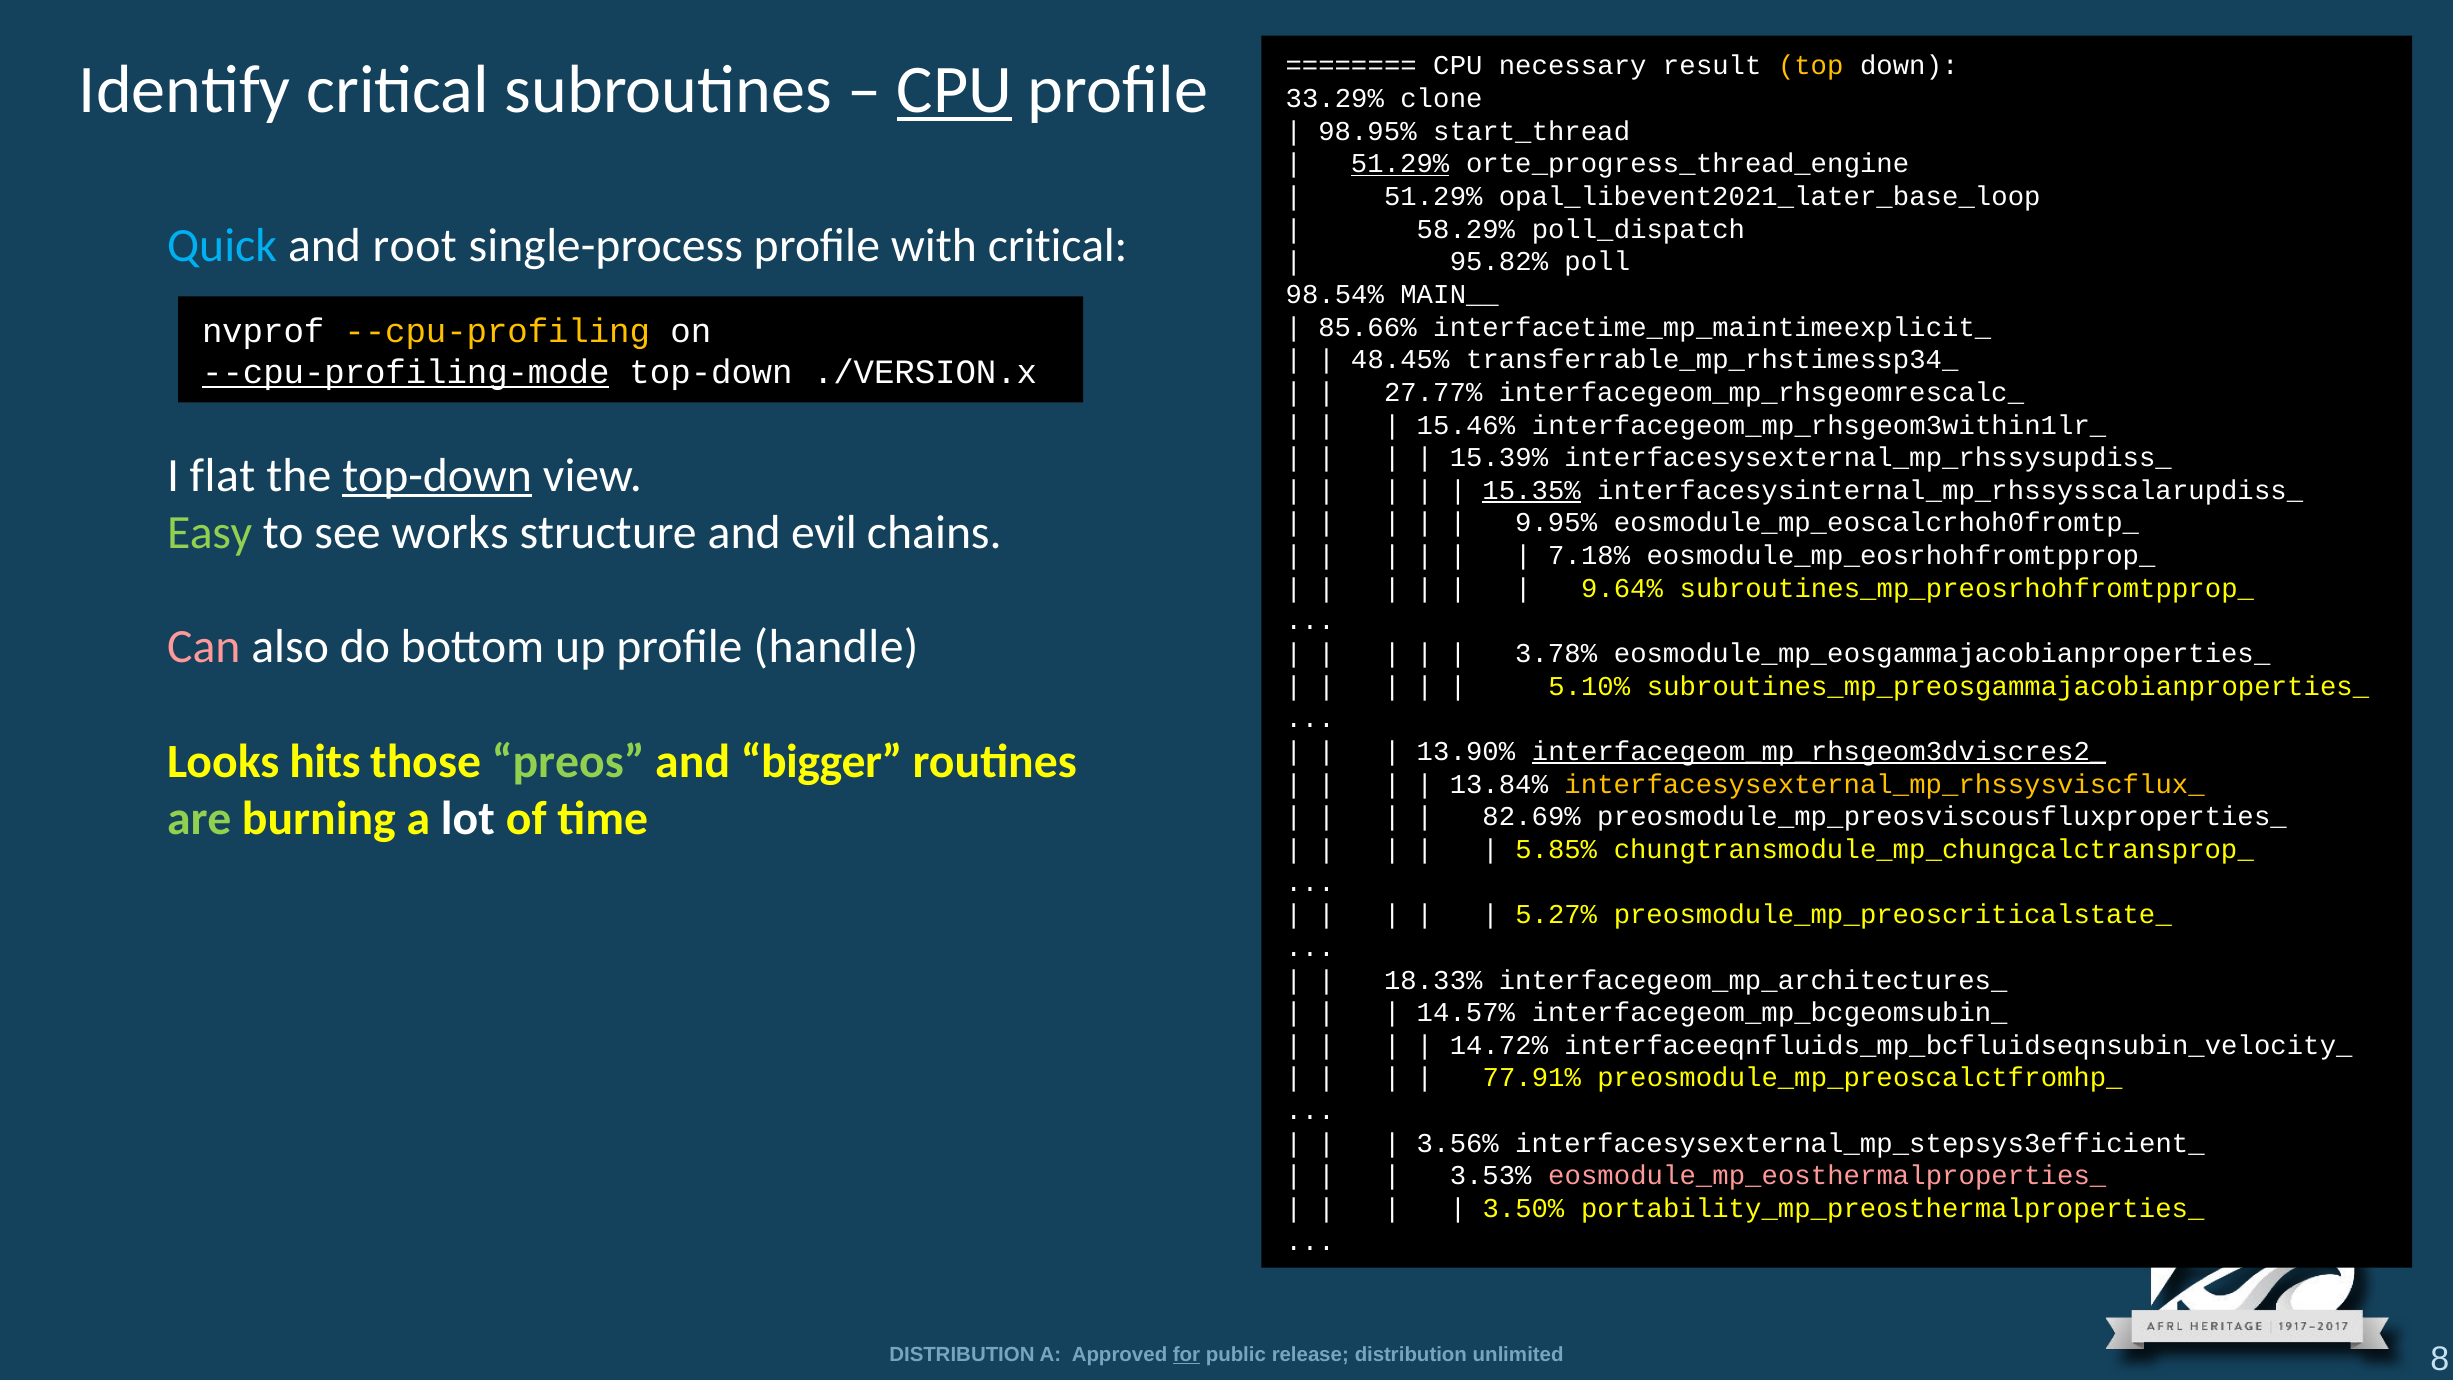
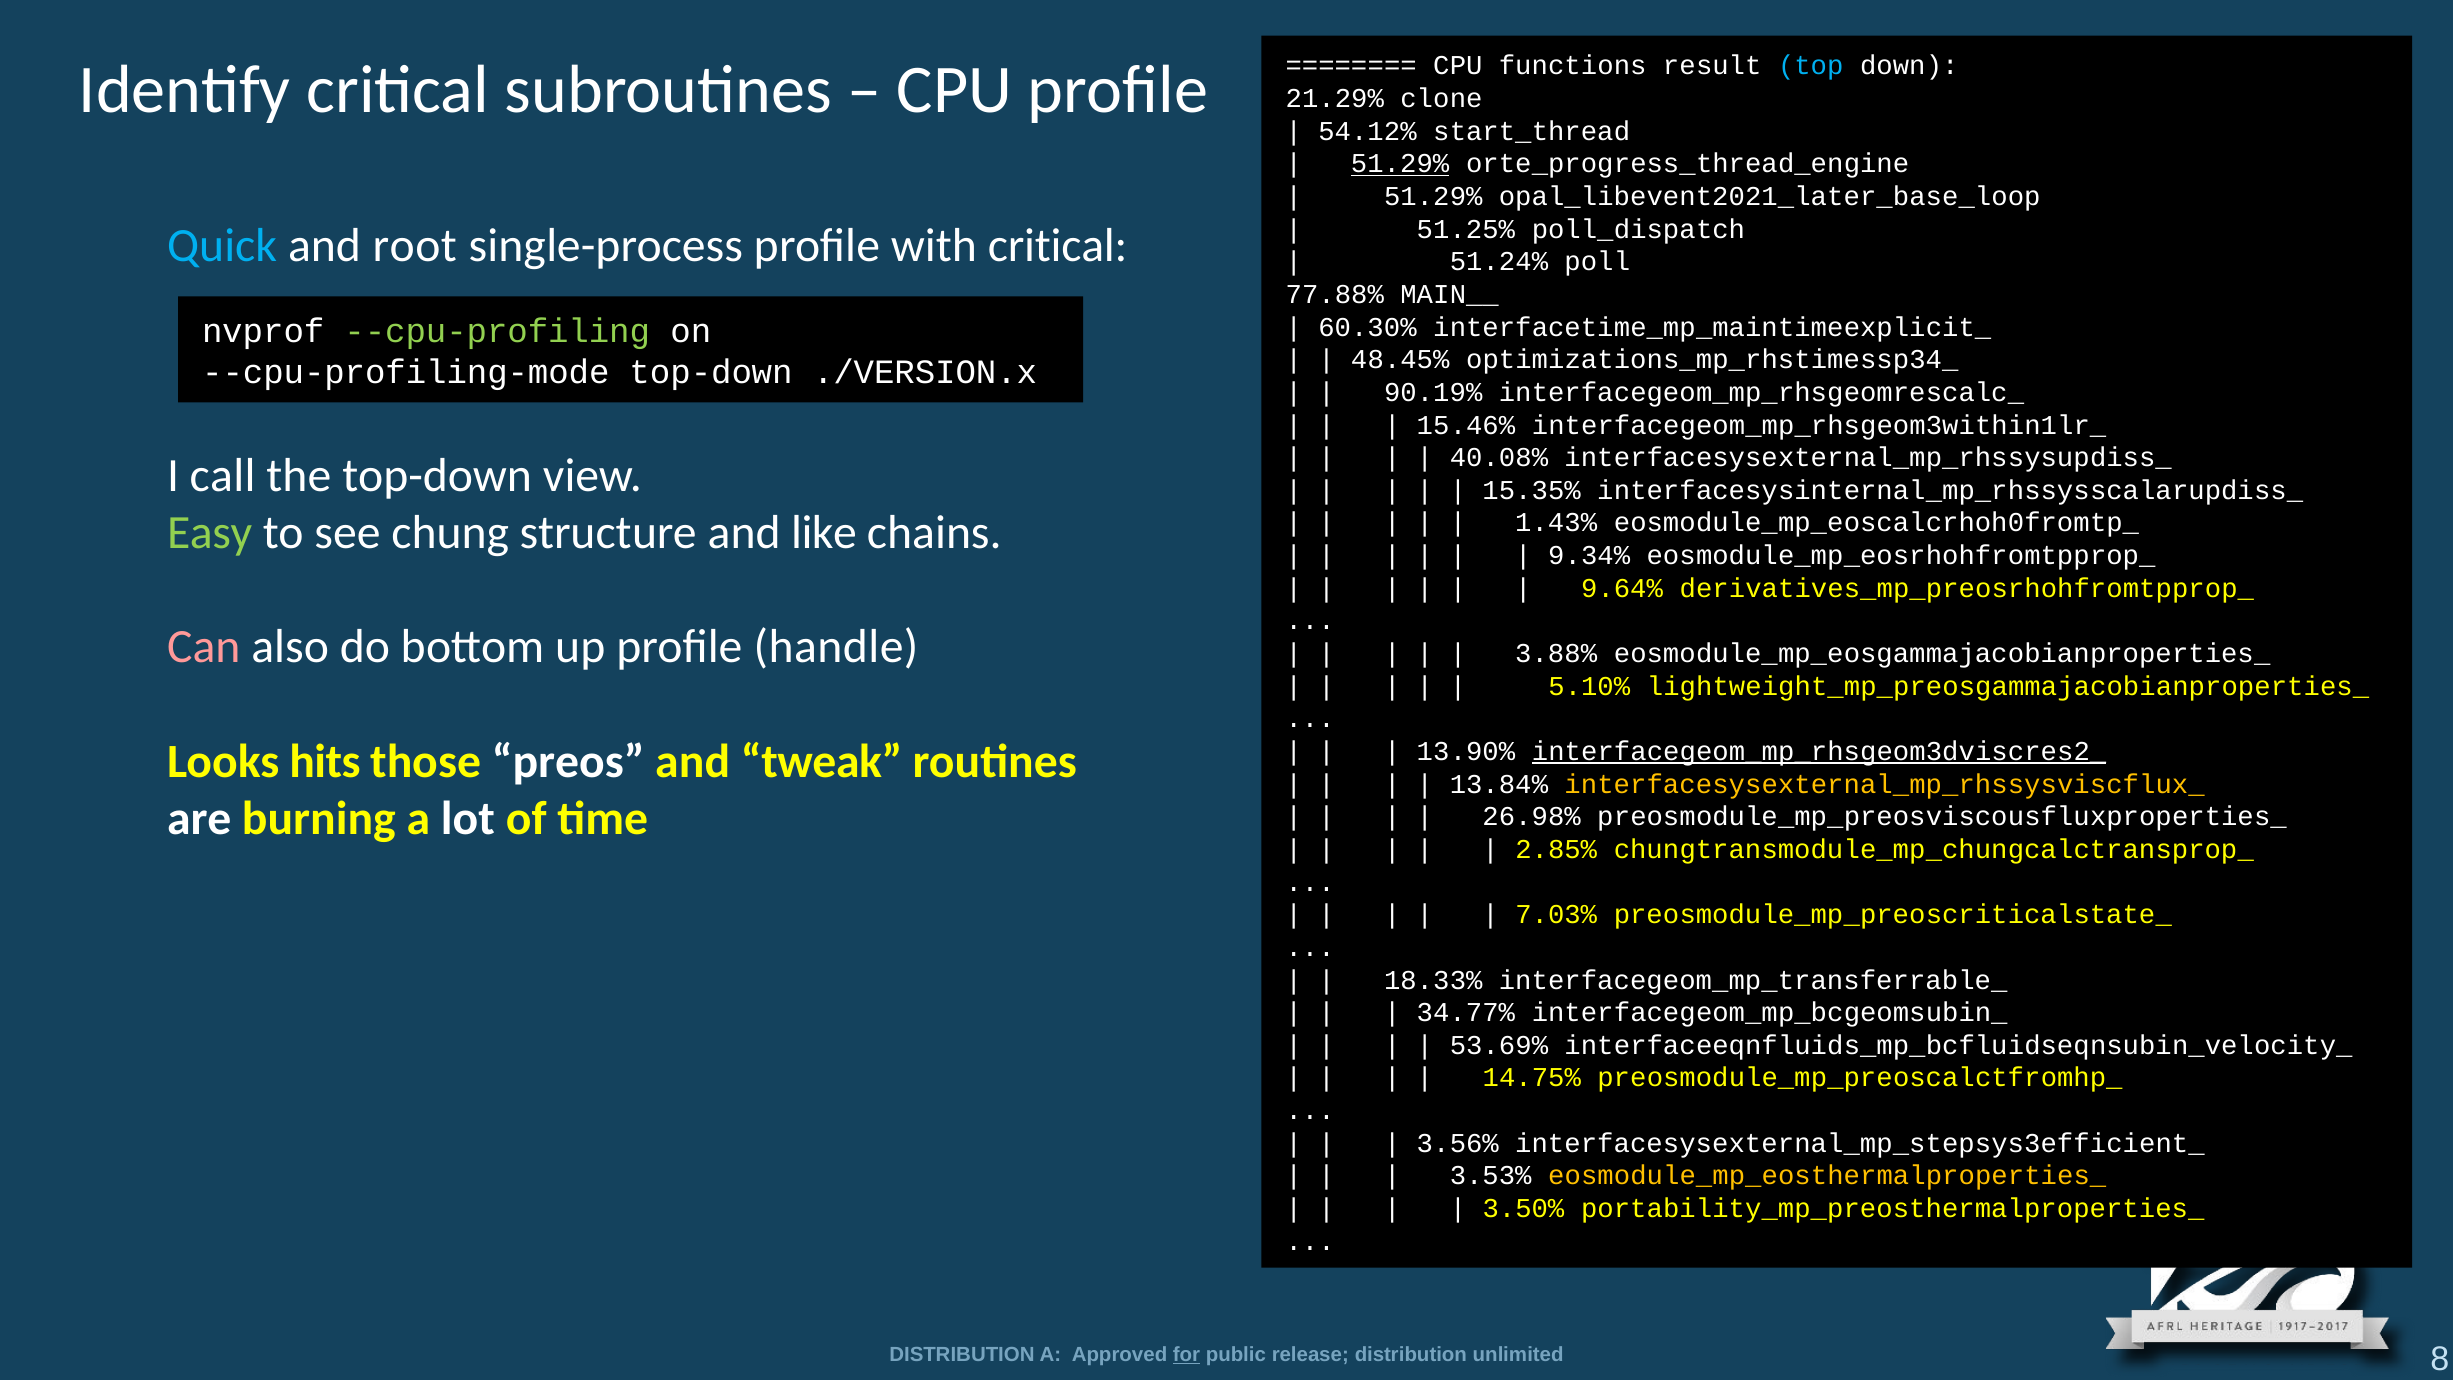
necessary: necessary -> functions
top colour: yellow -> light blue
CPU at (955, 90) underline: present -> none
33.29%: 33.29% -> 21.29%
98.95%: 98.95% -> 54.12%
58.29%: 58.29% -> 51.25%
95.82%: 95.82% -> 51.24%
98.54%: 98.54% -> 77.88%
85.66%: 85.66% -> 60.30%
--cpu-profiling colour: yellow -> light green
transferrable_mp_rhstimessp34_: transferrable_mp_rhstimessp34_ -> optimizations_mp_rhstimessp34_
--cpu-profiling-mode underline: present -> none
27.77%: 27.77% -> 90.19%
15.39%: 15.39% -> 40.08%
flat: flat -> call
top-down at (437, 475) underline: present -> none
15.35% underline: present -> none
9.95%: 9.95% -> 1.43%
works: works -> chung
evil: evil -> like
7.18%: 7.18% -> 9.34%
subroutines_mp_preosrhohfromtpprop_: subroutines_mp_preosrhohfromtpprop_ -> derivatives_mp_preosrhohfromtpprop_
3.78%: 3.78% -> 3.88%
subroutines_mp_preosgammajacobianproperties_: subroutines_mp_preosgammajacobianproperties_ -> lightweight_mp_preosgammajacobianproperties_
preos colour: light green -> white
bigger: bigger -> tweak
are colour: light green -> white
82.69%: 82.69% -> 26.98%
5.85%: 5.85% -> 2.85%
5.27%: 5.27% -> 7.03%
interfacegeom_mp_architectures_: interfacegeom_mp_architectures_ -> interfacegeom_mp_transferrable_
14.57%: 14.57% -> 34.77%
14.72%: 14.72% -> 53.69%
77.91%: 77.91% -> 14.75%
eosmodule_mp_eosthermalproperties_ colour: pink -> yellow
